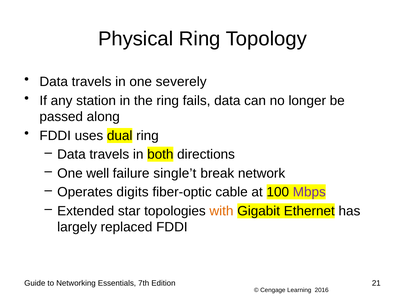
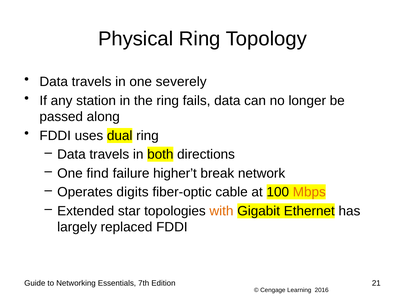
well: well -> find
single’t: single’t -> higher’t
Mbps colour: purple -> orange
